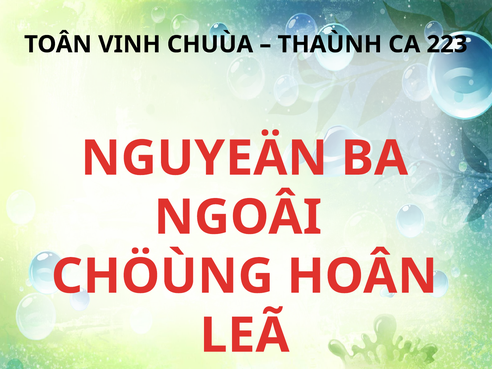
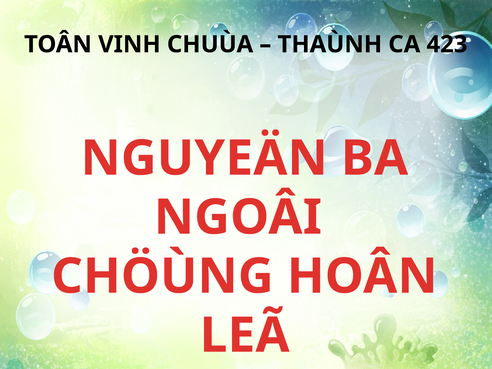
223: 223 -> 423
